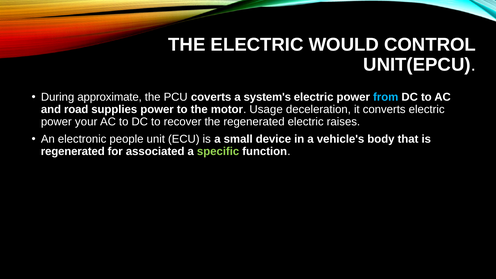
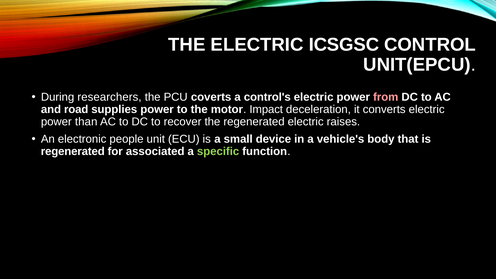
WOULD: WOULD -> ICSGSC
approximate: approximate -> researchers
system's: system's -> control's
from colour: light blue -> pink
Usage: Usage -> Impact
your: your -> than
